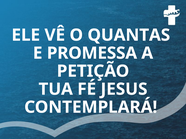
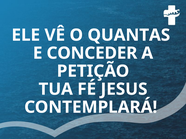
PROMESSA: PROMESSA -> CONCEDER
